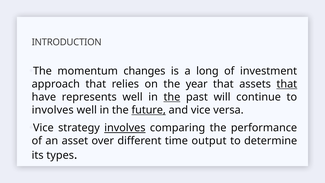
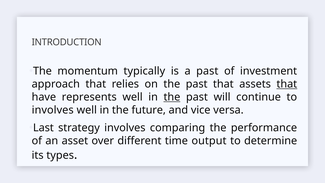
changes: changes -> typically
a long: long -> past
on the year: year -> past
future underline: present -> none
Vice at (43, 128): Vice -> Last
involves at (125, 128) underline: present -> none
